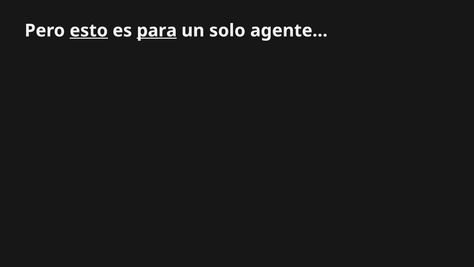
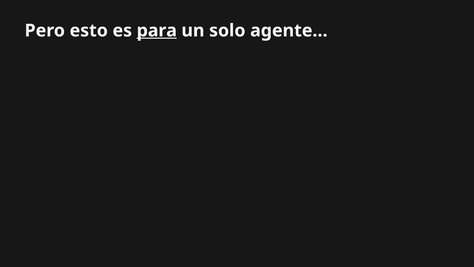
esto underline: present -> none
